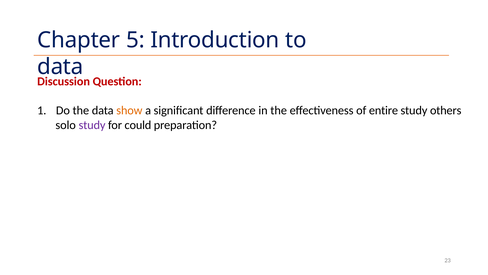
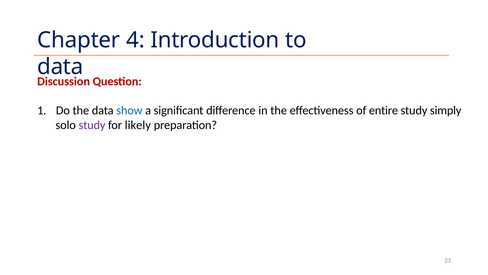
5: 5 -> 4
show colour: orange -> blue
others: others -> simply
could: could -> likely
